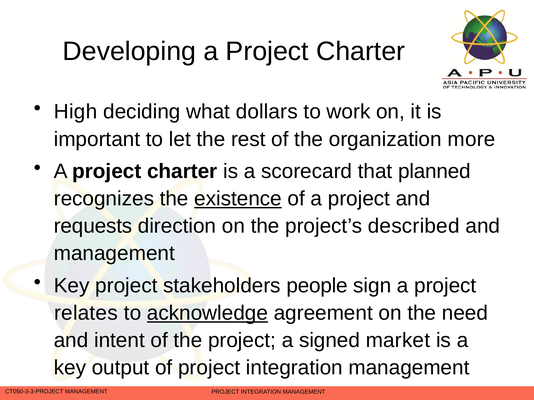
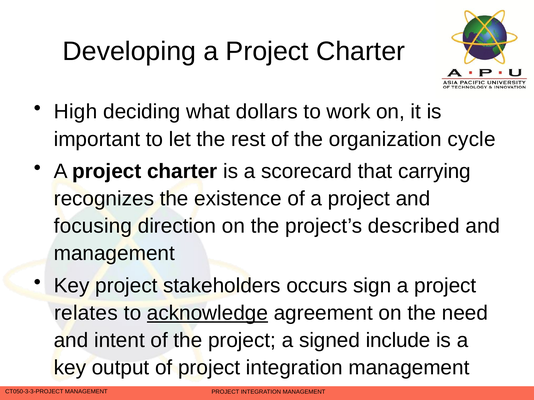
more: more -> cycle
planned: planned -> carrying
existence underline: present -> none
requests: requests -> focusing
people: people -> occurs
market: market -> include
